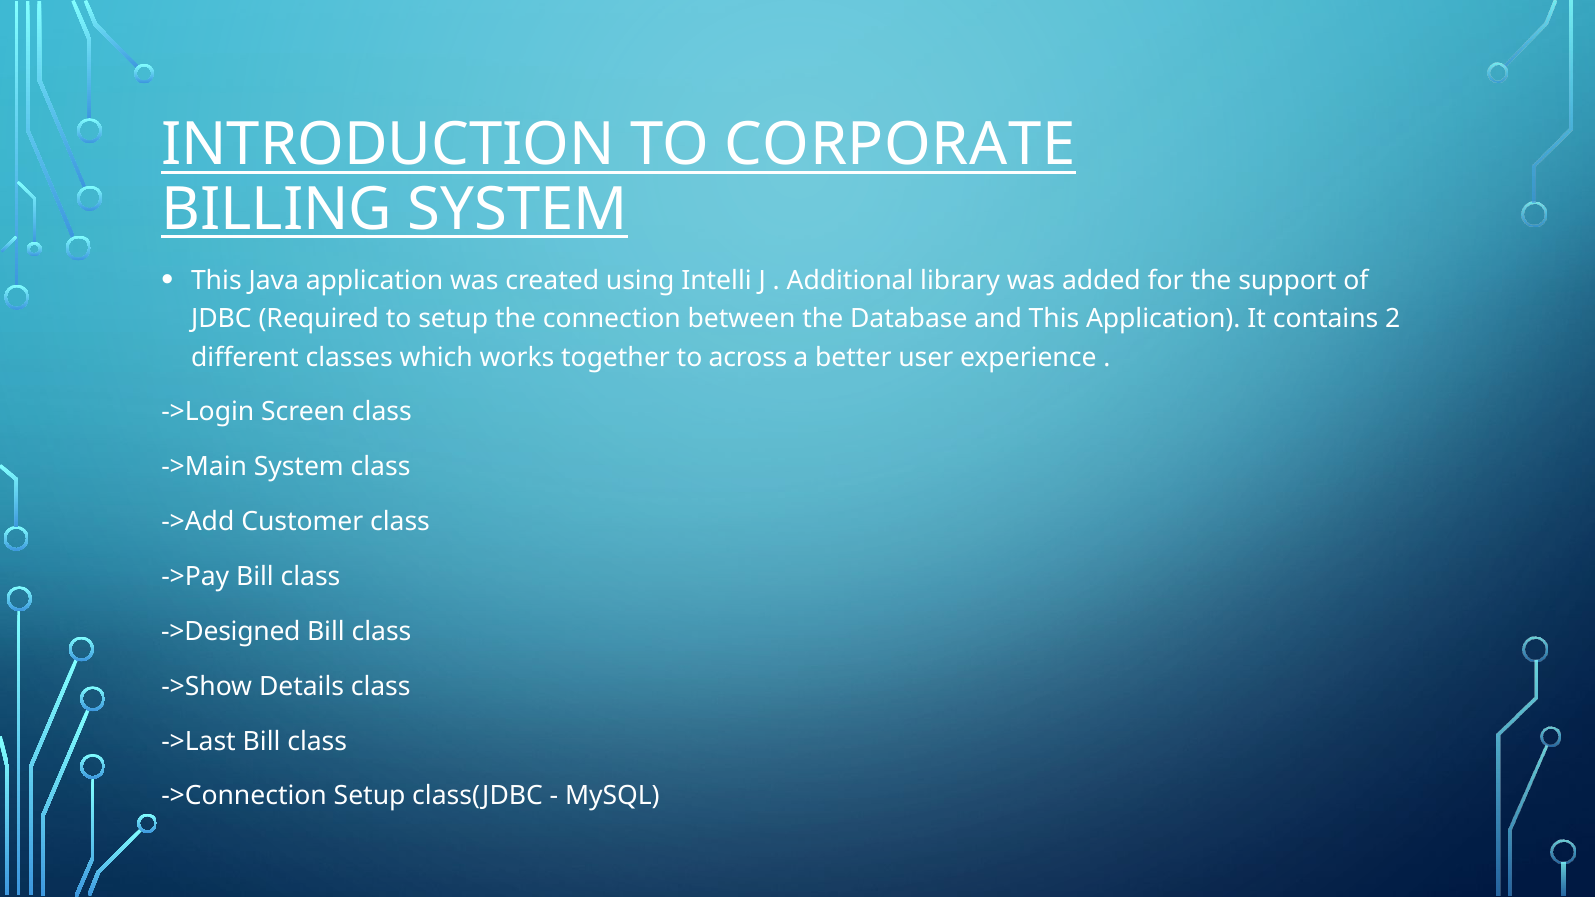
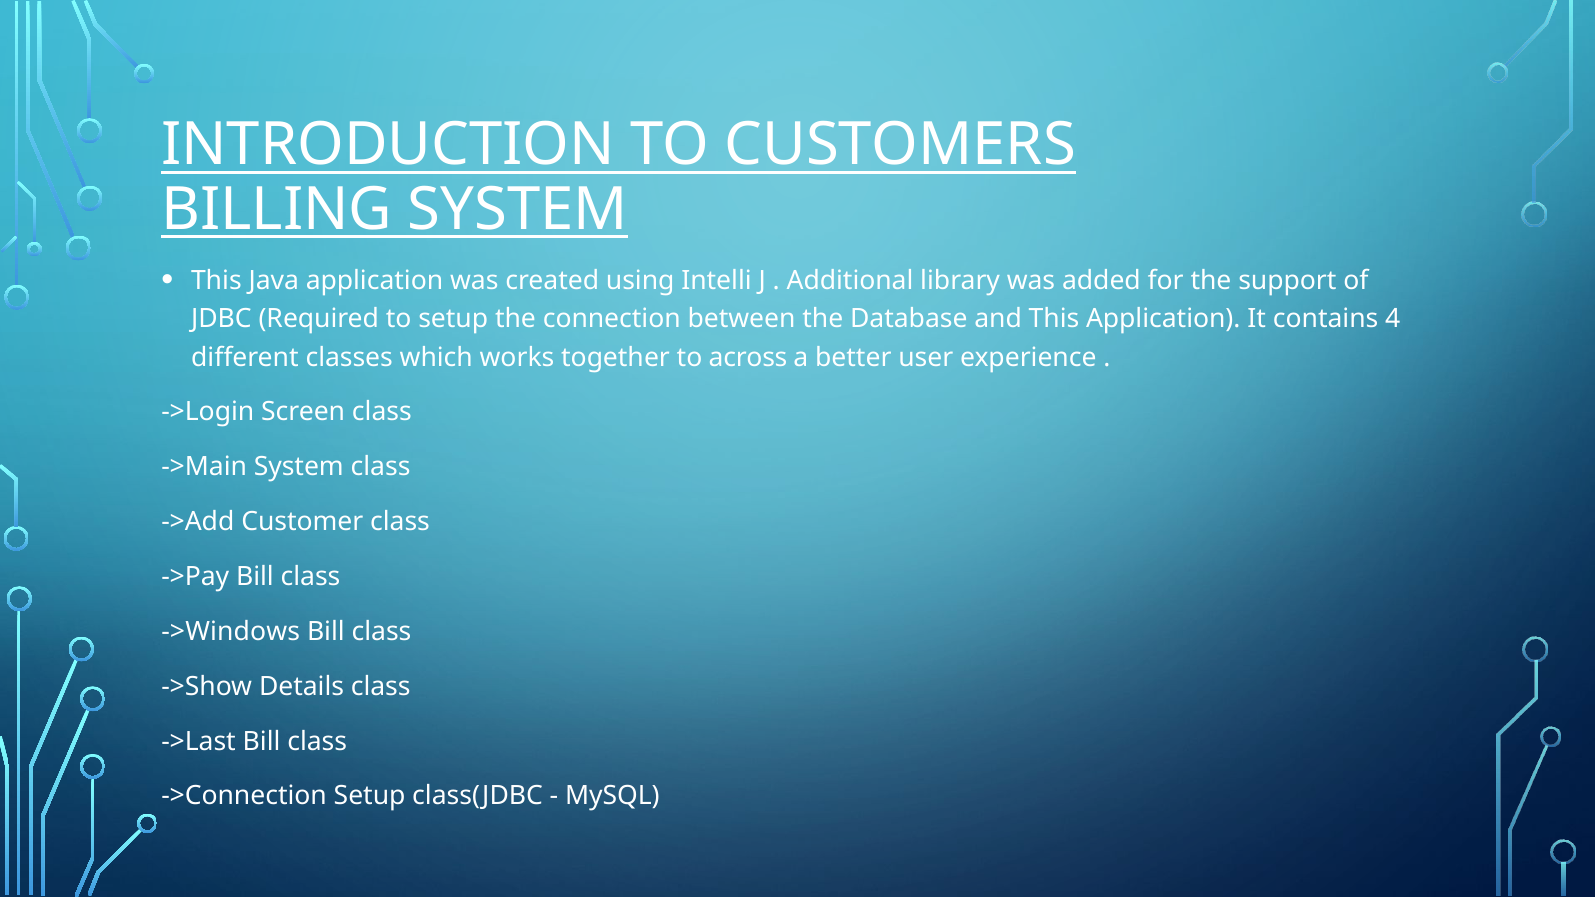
CORPORATE: CORPORATE -> CUSTOMERS
2: 2 -> 4
->Designed: ->Designed -> ->Windows
